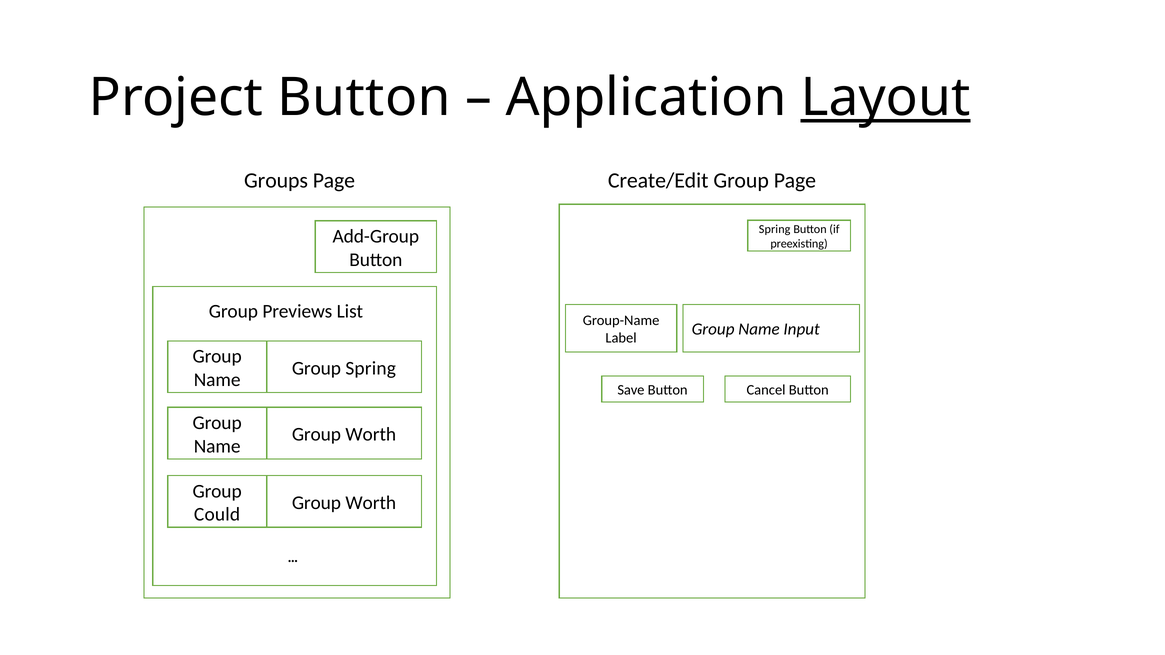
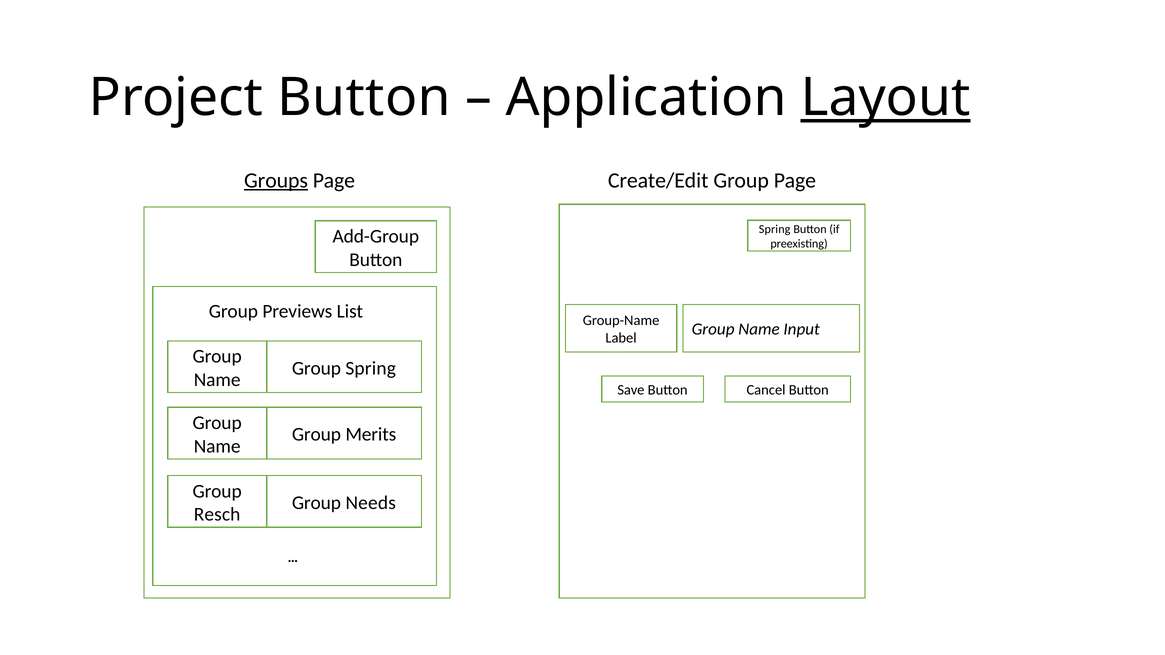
Groups underline: none -> present
Worth at (371, 435): Worth -> Merits
Worth at (371, 503): Worth -> Needs
Could: Could -> Resch
